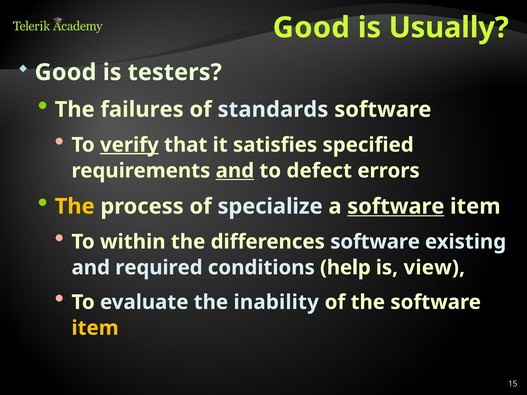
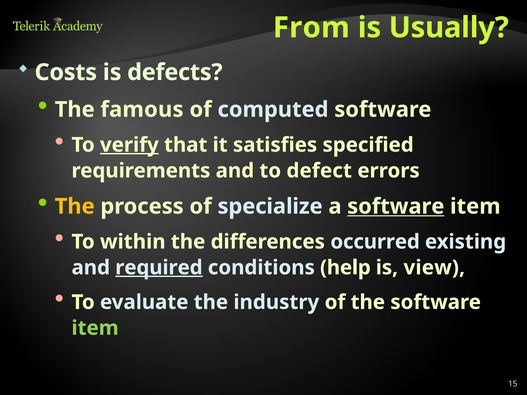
Good at (311, 28): Good -> From
Good at (66, 72): Good -> Costs
testers: testers -> defects
failures: failures -> famous
standards: standards -> computed
and at (235, 171) underline: present -> none
differences software: software -> occurred
required underline: none -> present
inability: inability -> industry
item at (95, 328) colour: yellow -> light green
